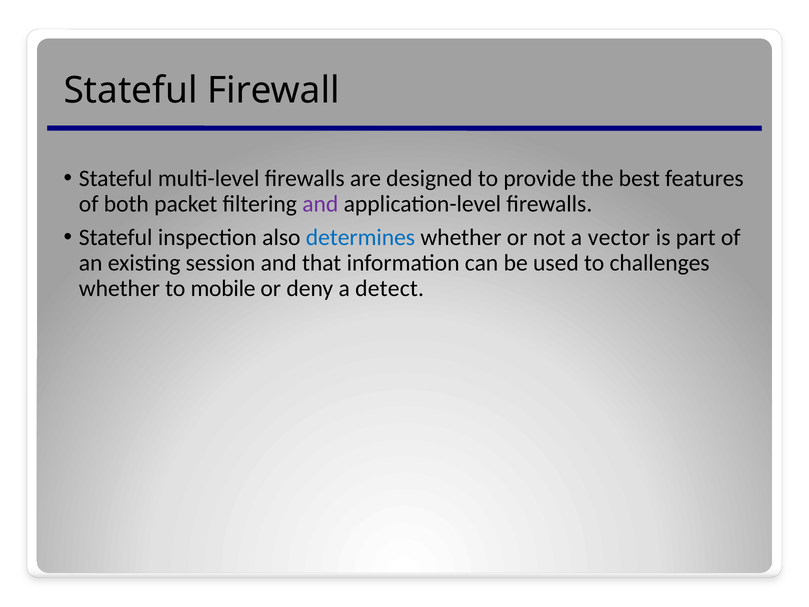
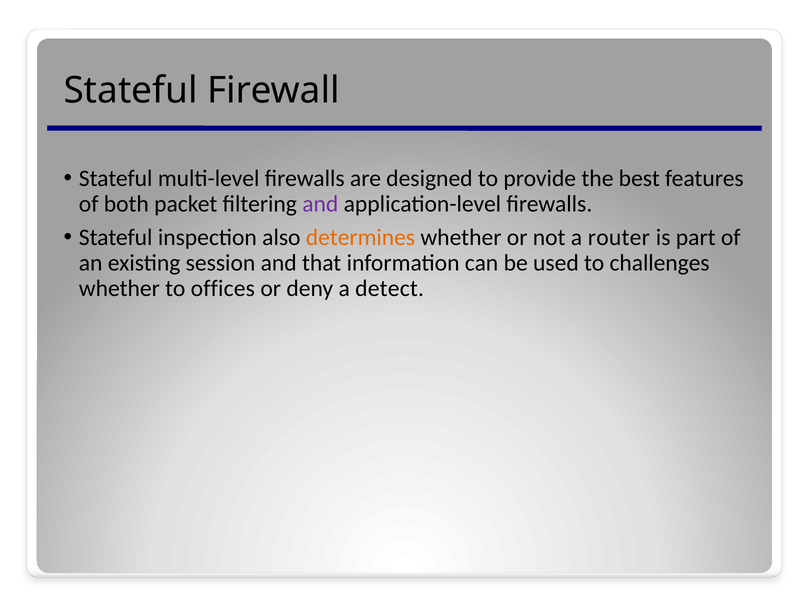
determines colour: blue -> orange
vector: vector -> router
mobile: mobile -> offices
